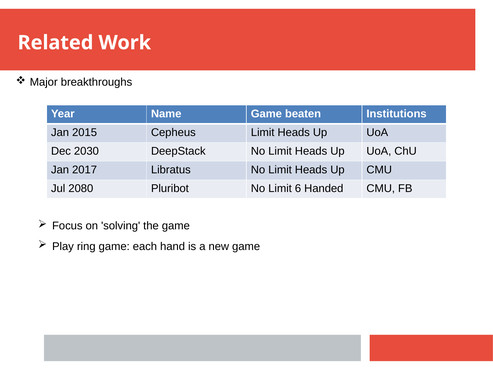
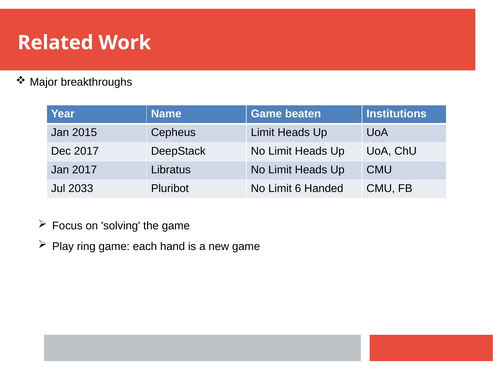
Dec 2030: 2030 -> 2017
2080: 2080 -> 2033
